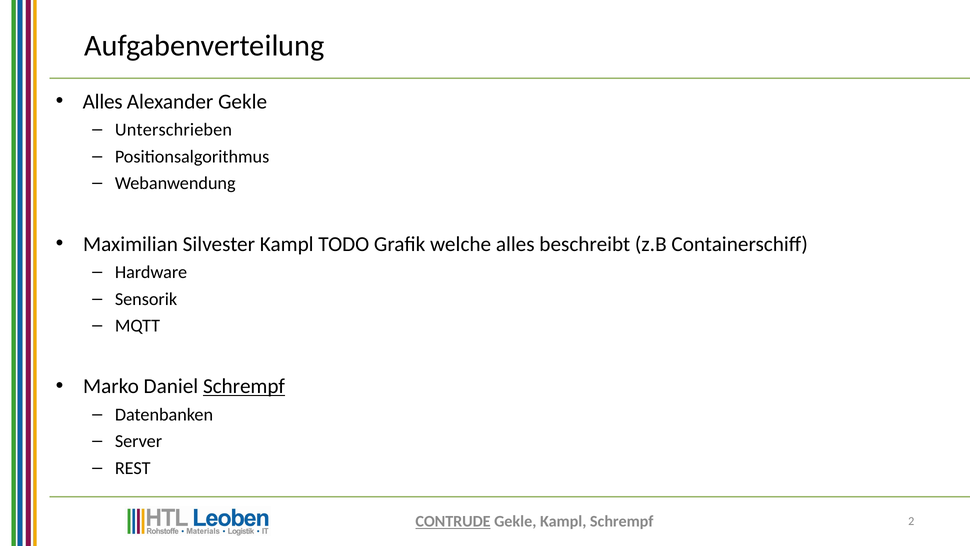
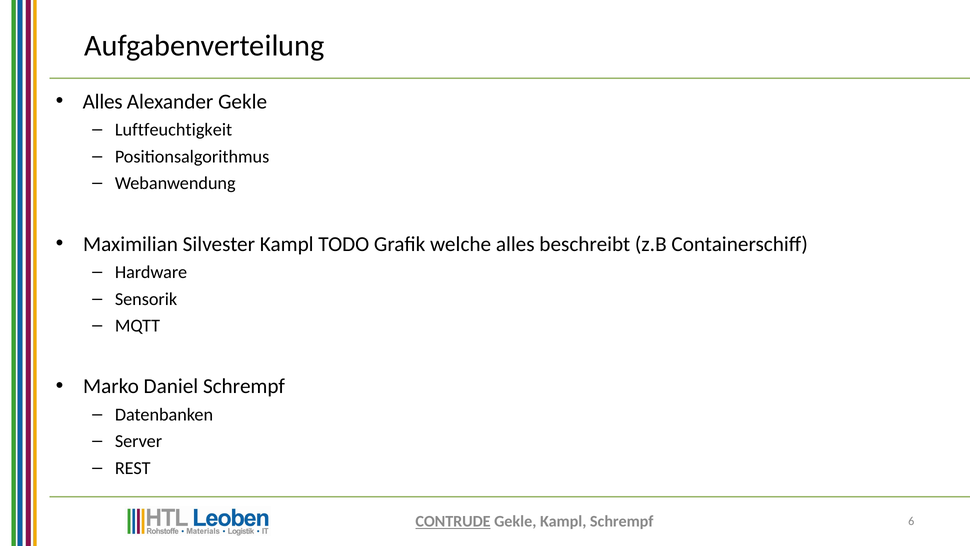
Unterschrieben: Unterschrieben -> Luftfeuchtigkeit
Schrempf at (244, 386) underline: present -> none
2: 2 -> 6
